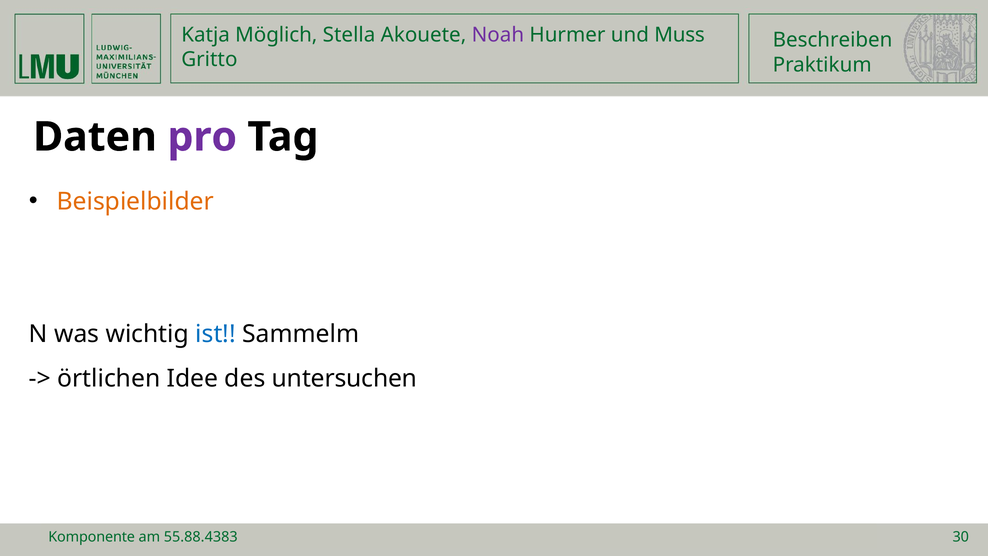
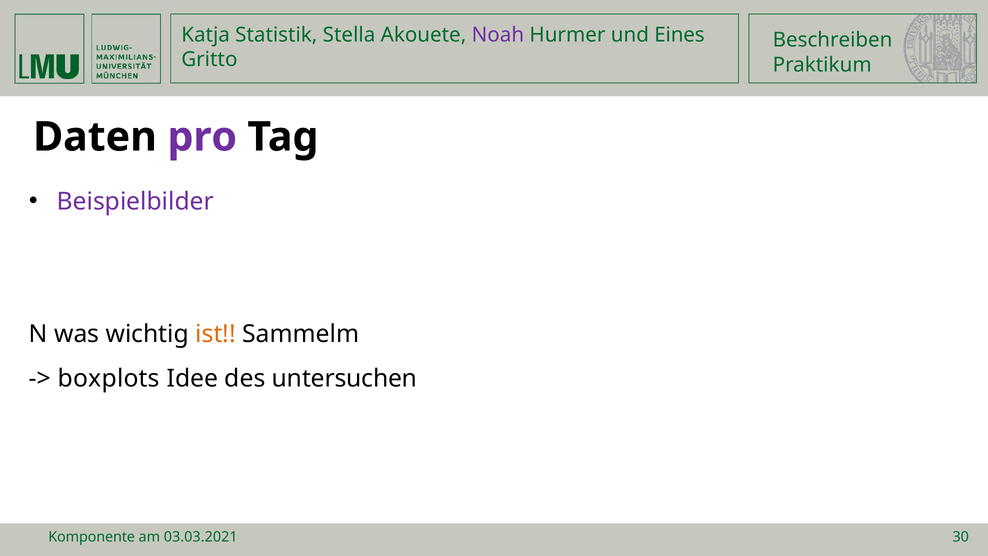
Möglich: Möglich -> Statistik
Muss: Muss -> Eines
Beispielbilder colour: orange -> purple
ist colour: blue -> orange
örtlichen: örtlichen -> boxplots
55.88.4383: 55.88.4383 -> 03.03.2021
